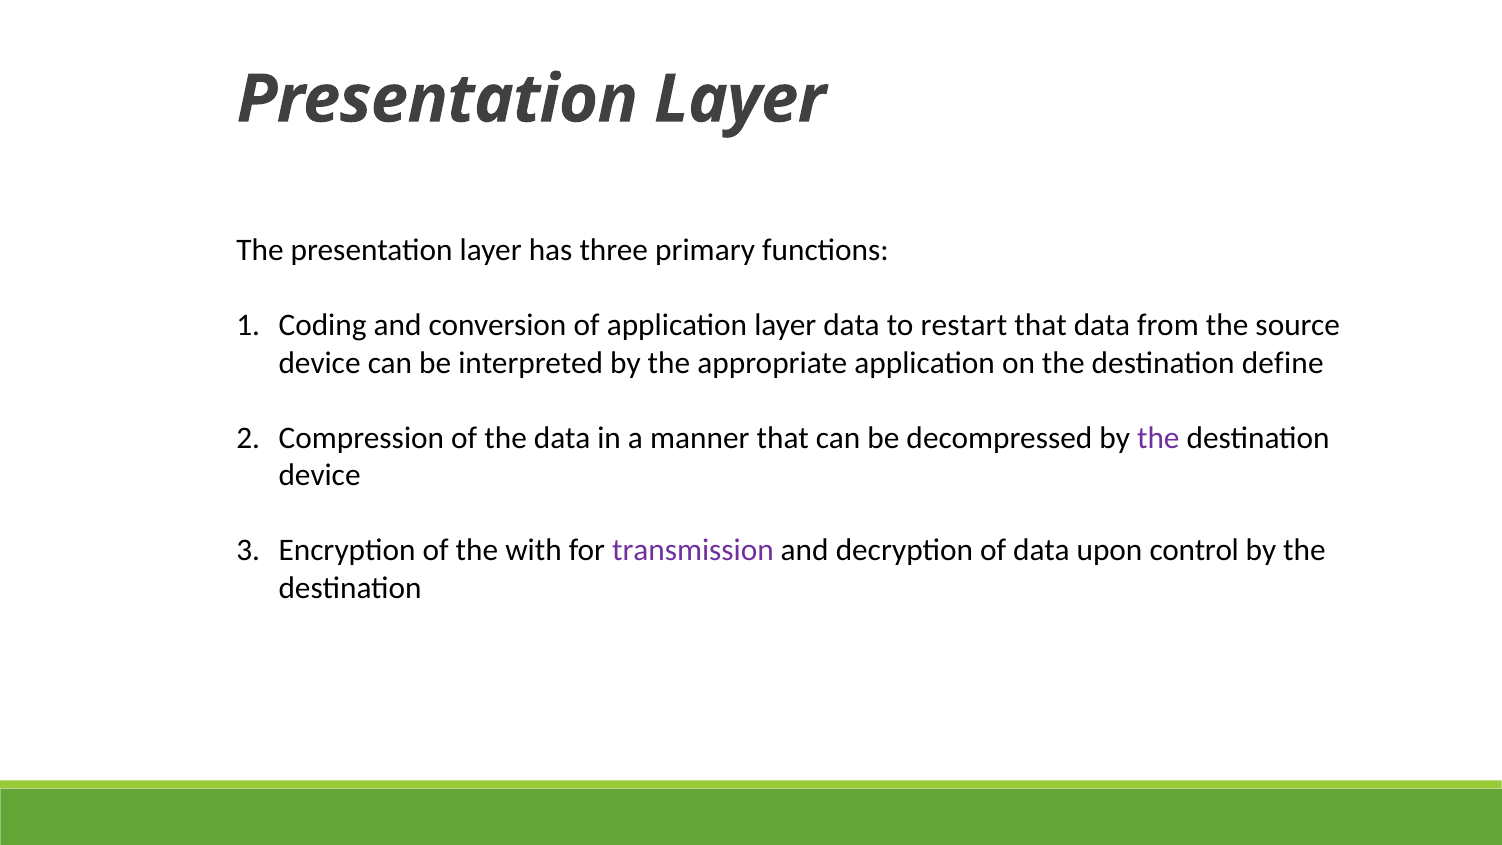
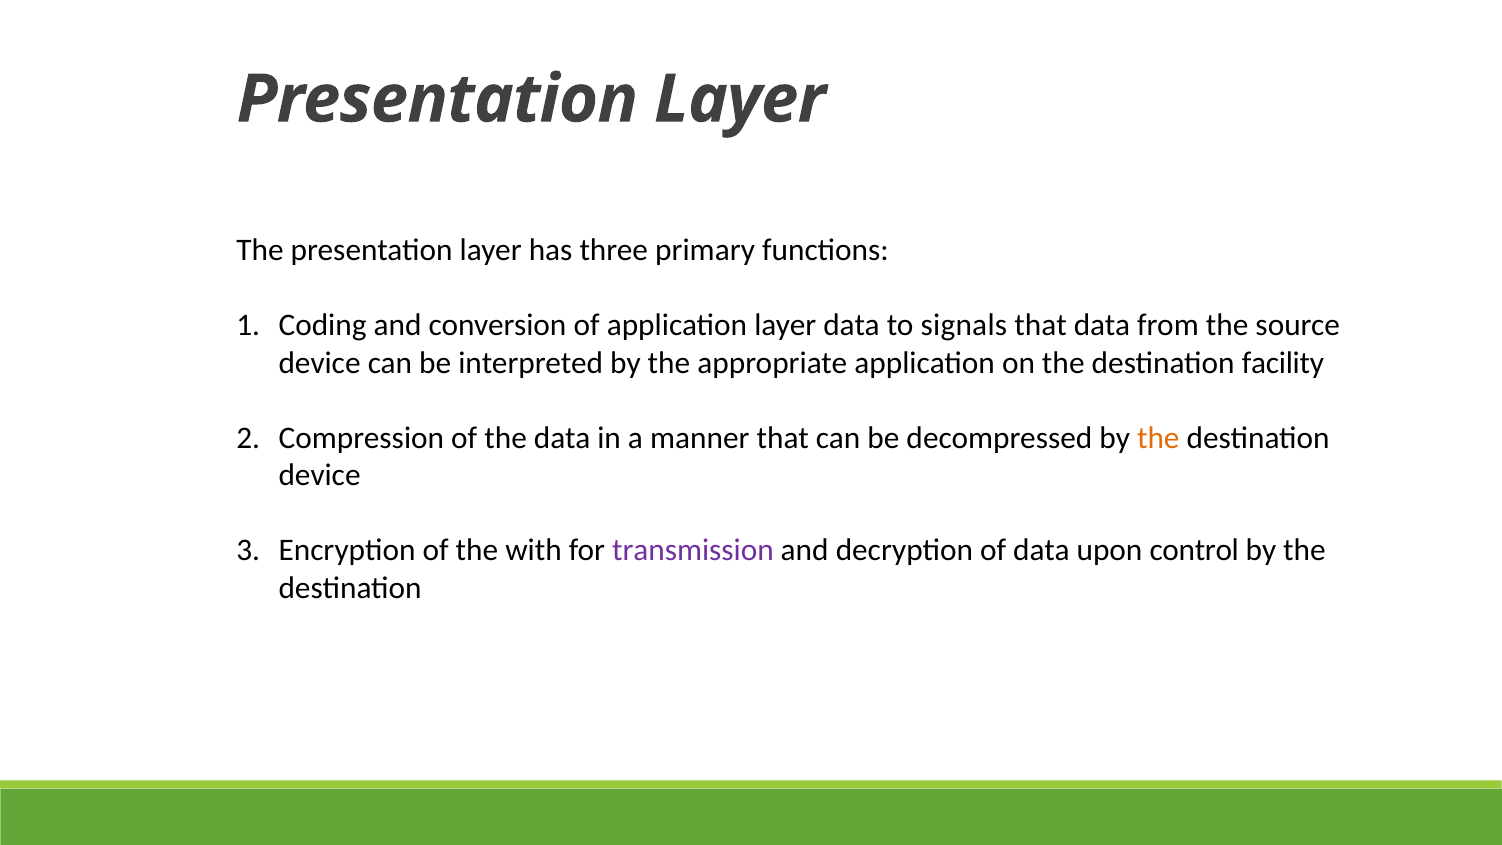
restart: restart -> signals
define: define -> facility
the at (1158, 438) colour: purple -> orange
